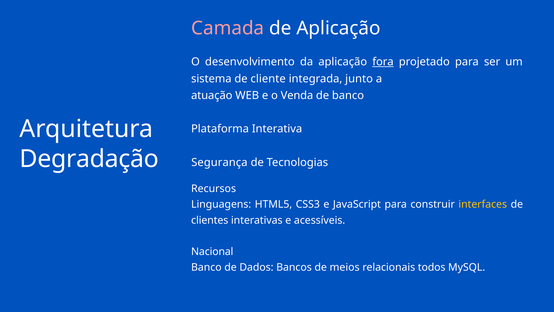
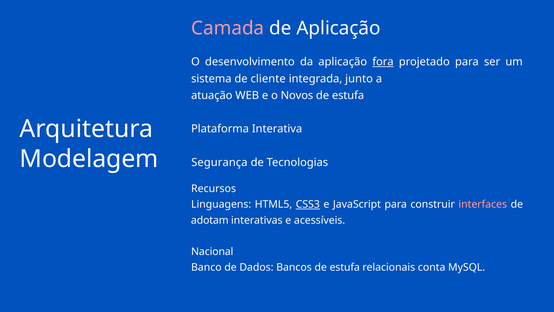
Venda: Venda -> Novos
banco at (348, 95): banco -> estufa
Degradação: Degradação -> Modelagem
CSS3 underline: none -> present
interfaces colour: yellow -> pink
clientes: clientes -> adotam
Bancos de meios: meios -> estufa
todos: todos -> conta
